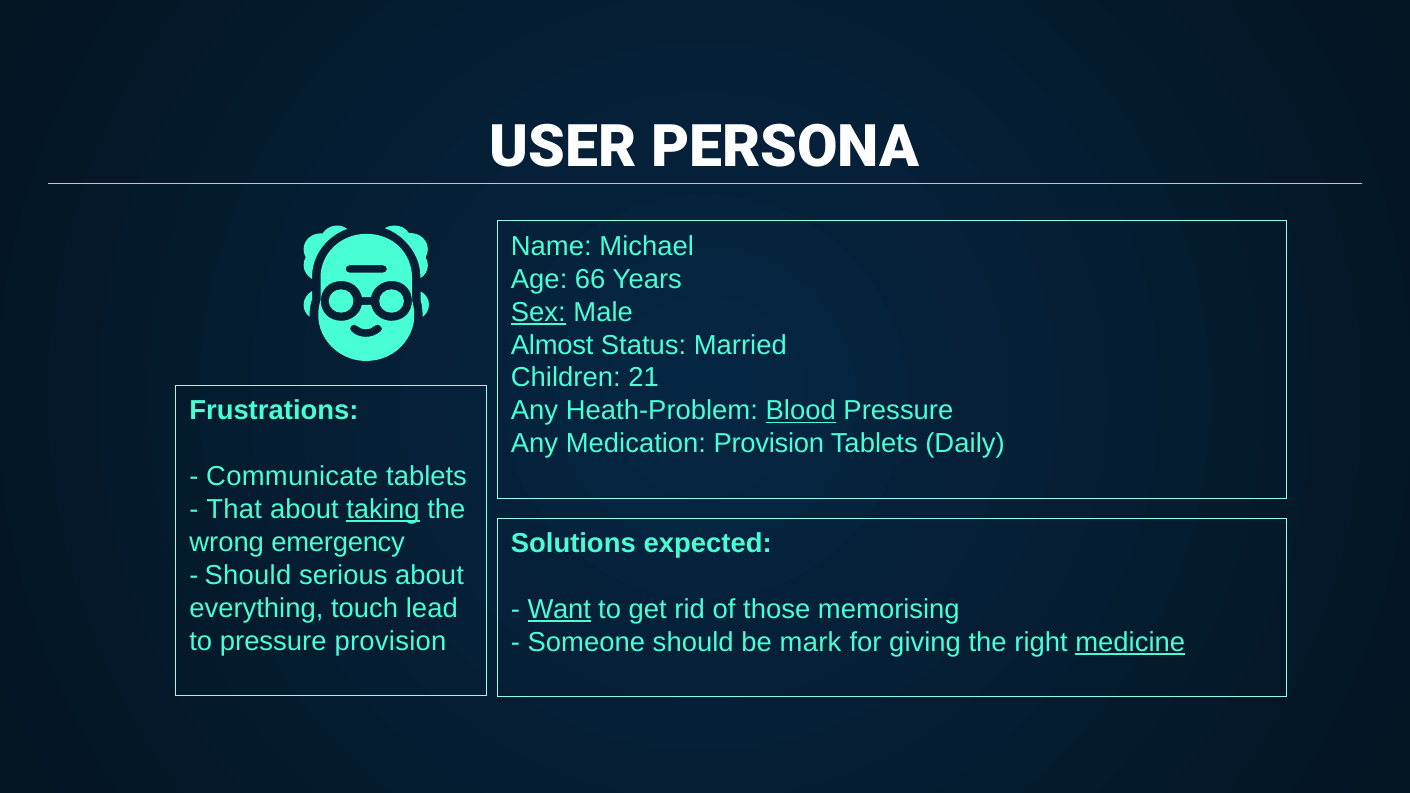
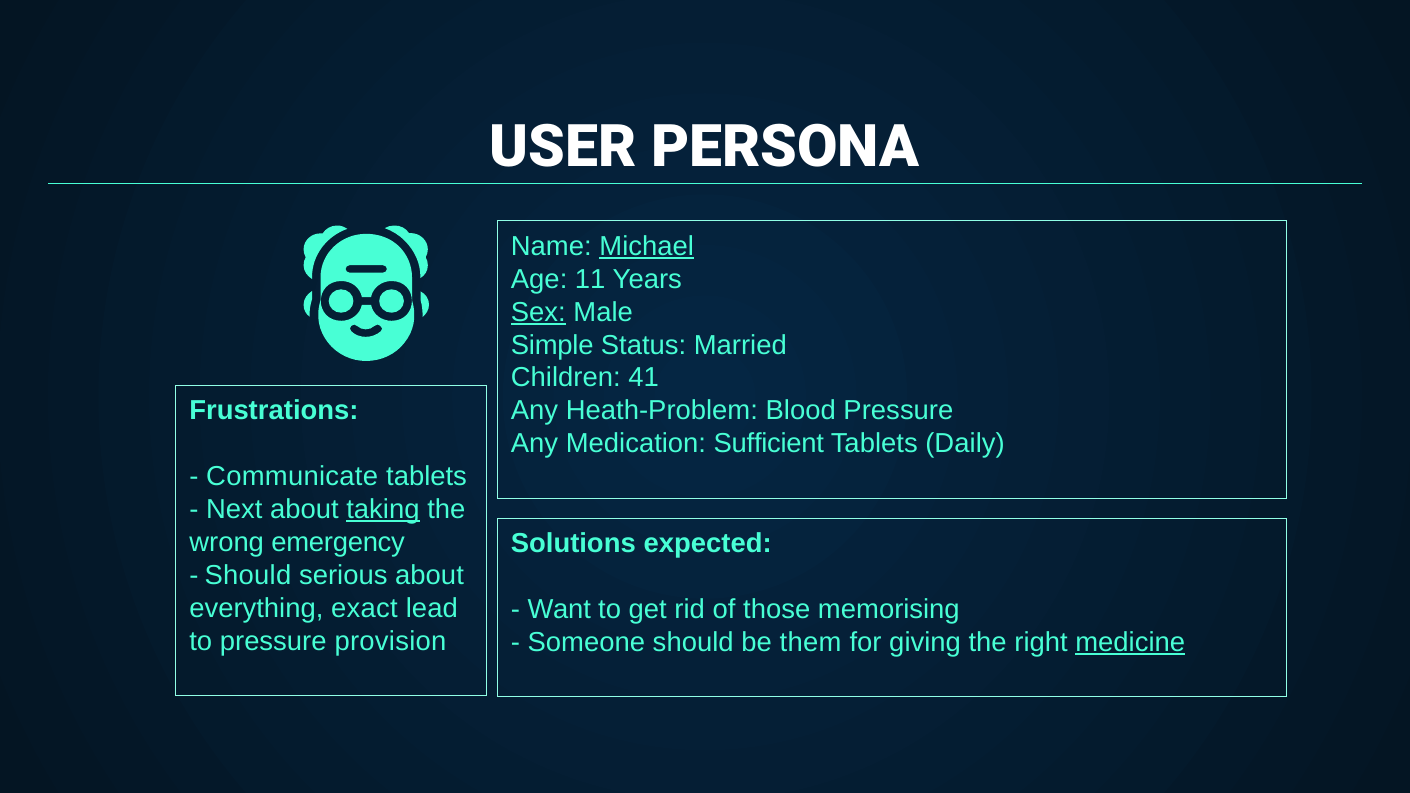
Michael underline: none -> present
66: 66 -> 11
Almost: Almost -> Simple
21: 21 -> 41
Blood underline: present -> none
Medication Provision: Provision -> Sufficient
That: That -> Next
touch: touch -> exact
Want underline: present -> none
mark: mark -> them
